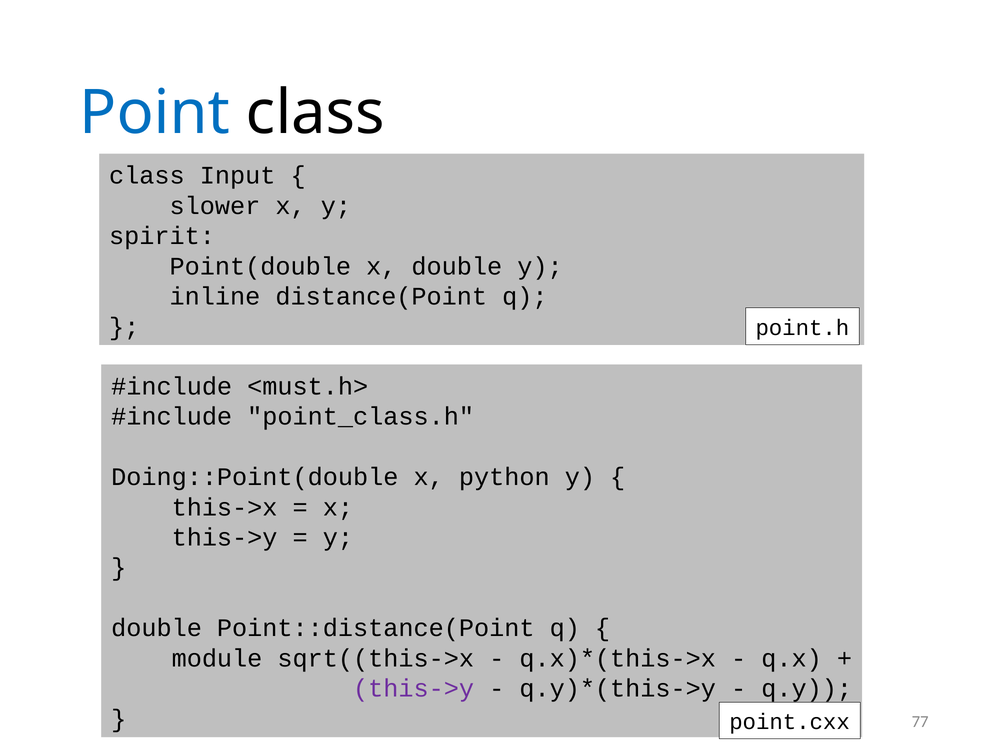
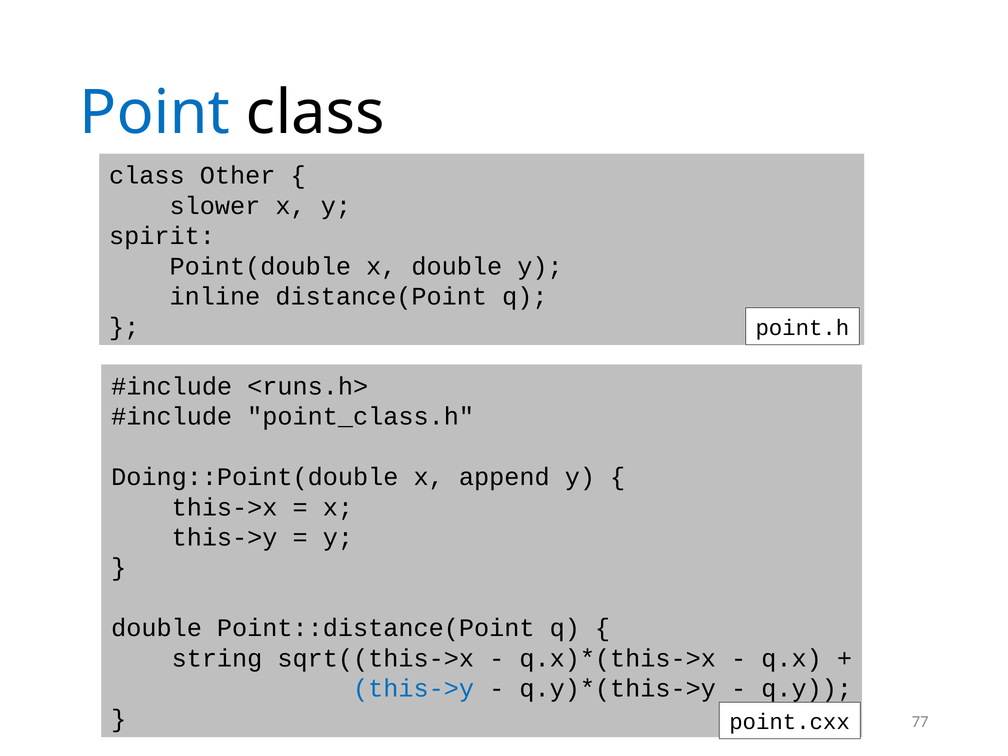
Input: Input -> Other
<must.h>: <must.h> -> <runs.h>
python: python -> append
module: module -> string
this->y at (414, 689) colour: purple -> blue
